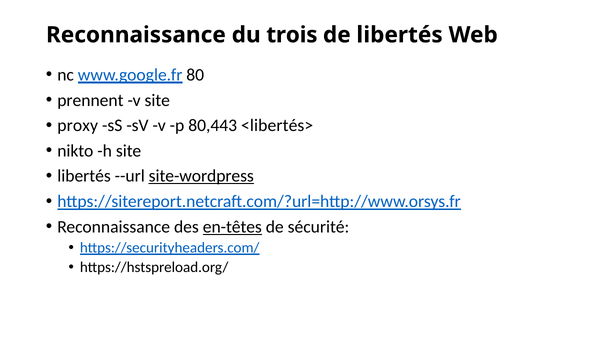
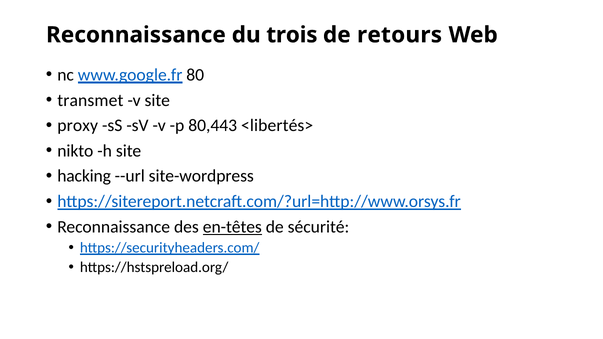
de libertés: libertés -> retours
prennent: prennent -> transmet
libertés at (84, 176): libertés -> hacking
site-wordpress underline: present -> none
